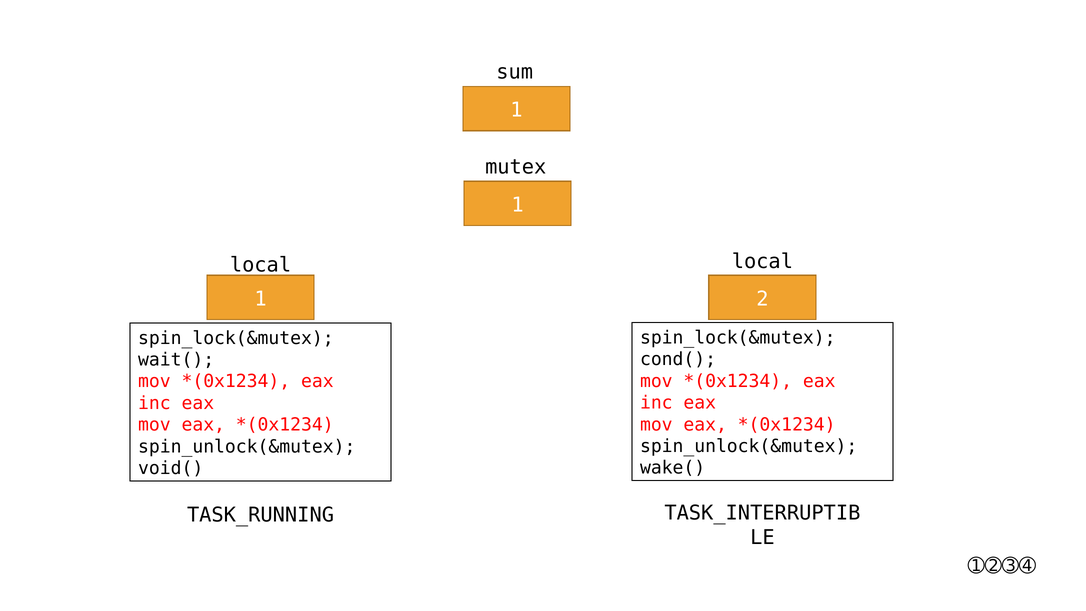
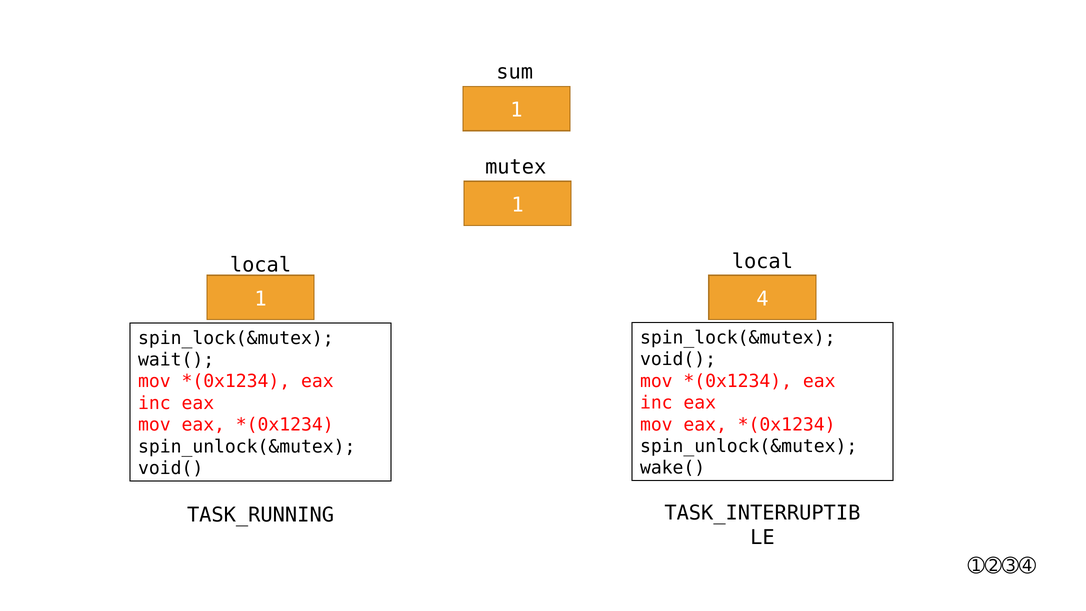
2: 2 -> 4
cond( at (678, 359): cond( -> void(
